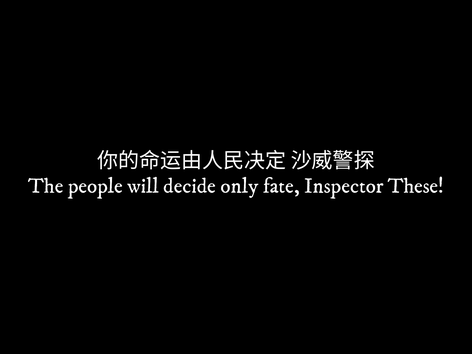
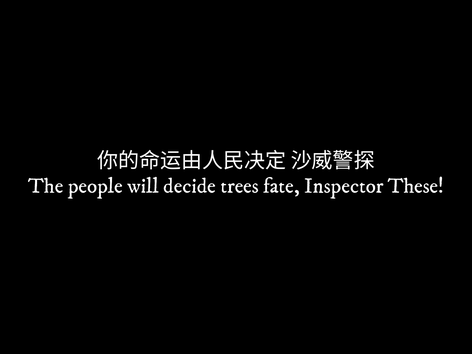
only: only -> trees
